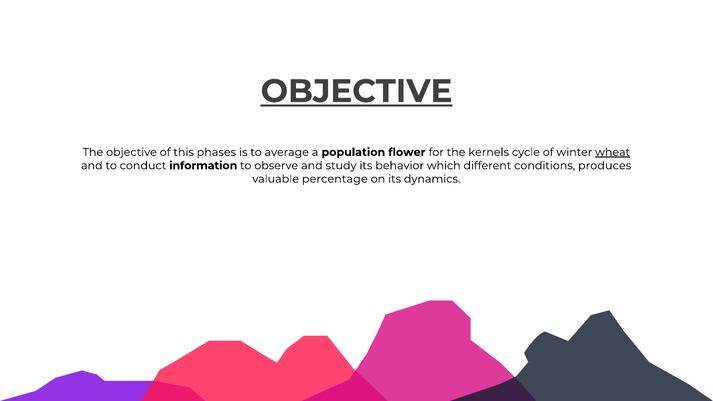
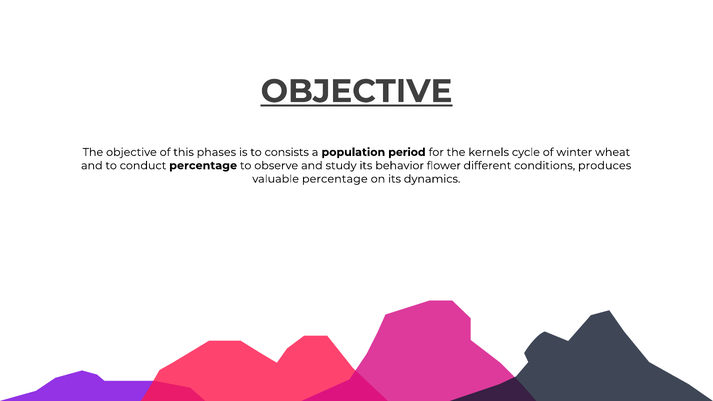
average: average -> consists
flower: flower -> period
wheat underline: present -> none
conduct information: information -> percentage
which: which -> flower
